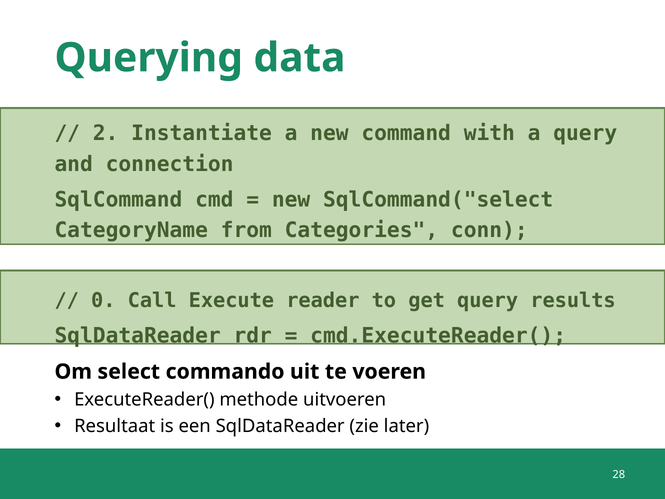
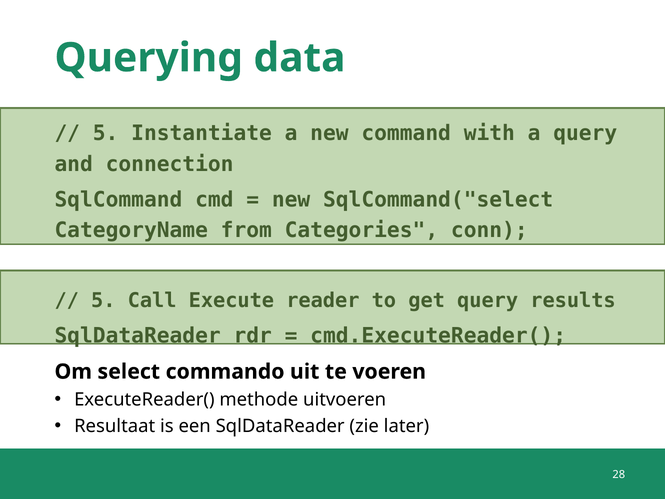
2 at (106, 133): 2 -> 5
0 at (103, 301): 0 -> 5
